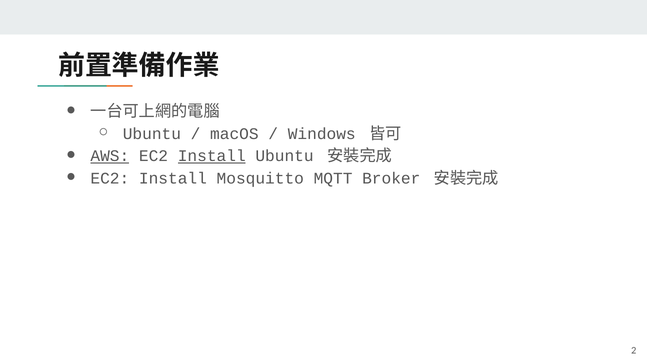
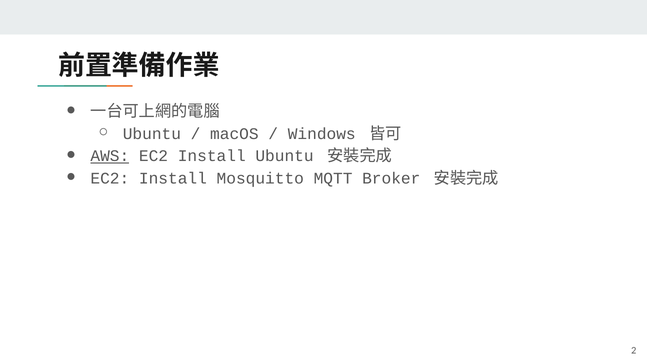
Install at (212, 156) underline: present -> none
